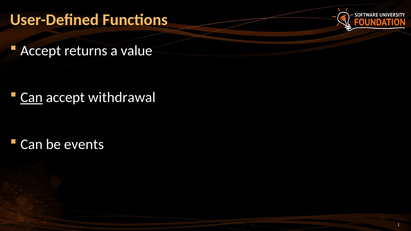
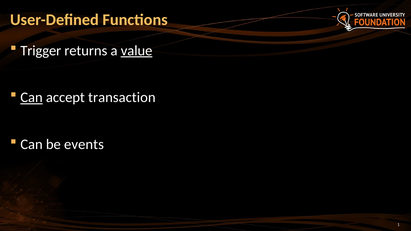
Accept at (41, 51): Accept -> Trigger
value underline: none -> present
withdrawal: withdrawal -> transaction
